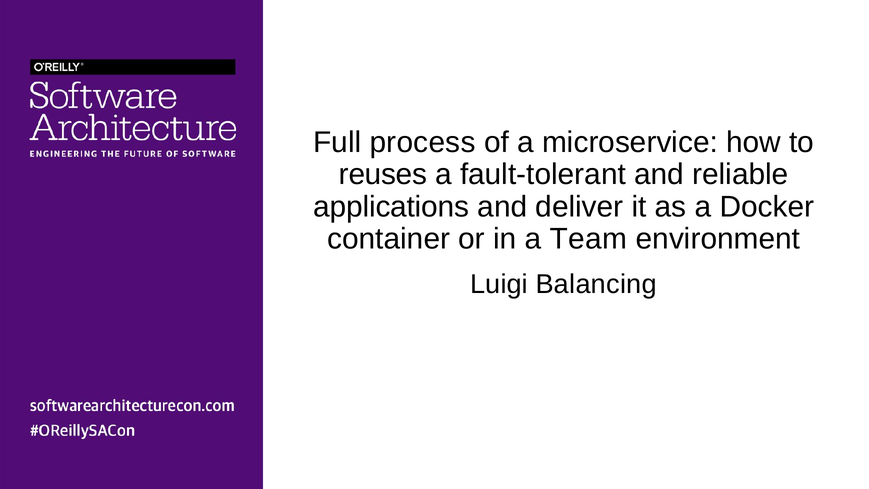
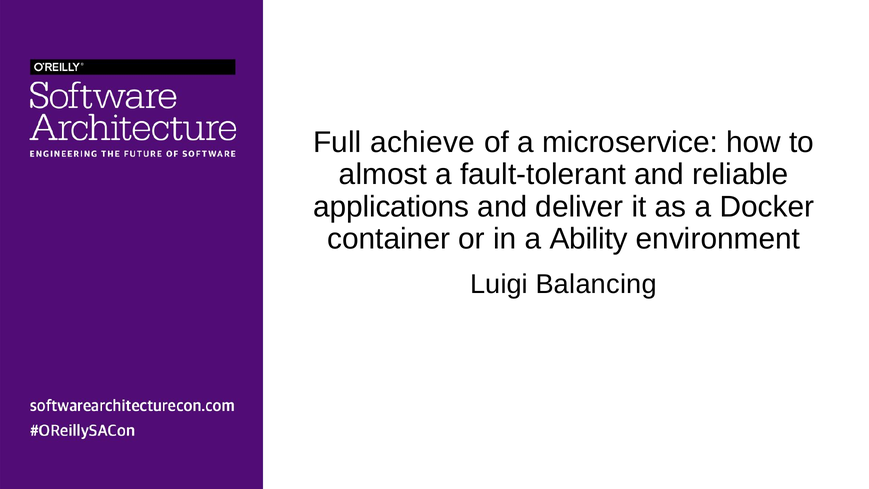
process: process -> achieve
reuses: reuses -> almost
Team: Team -> Ability
